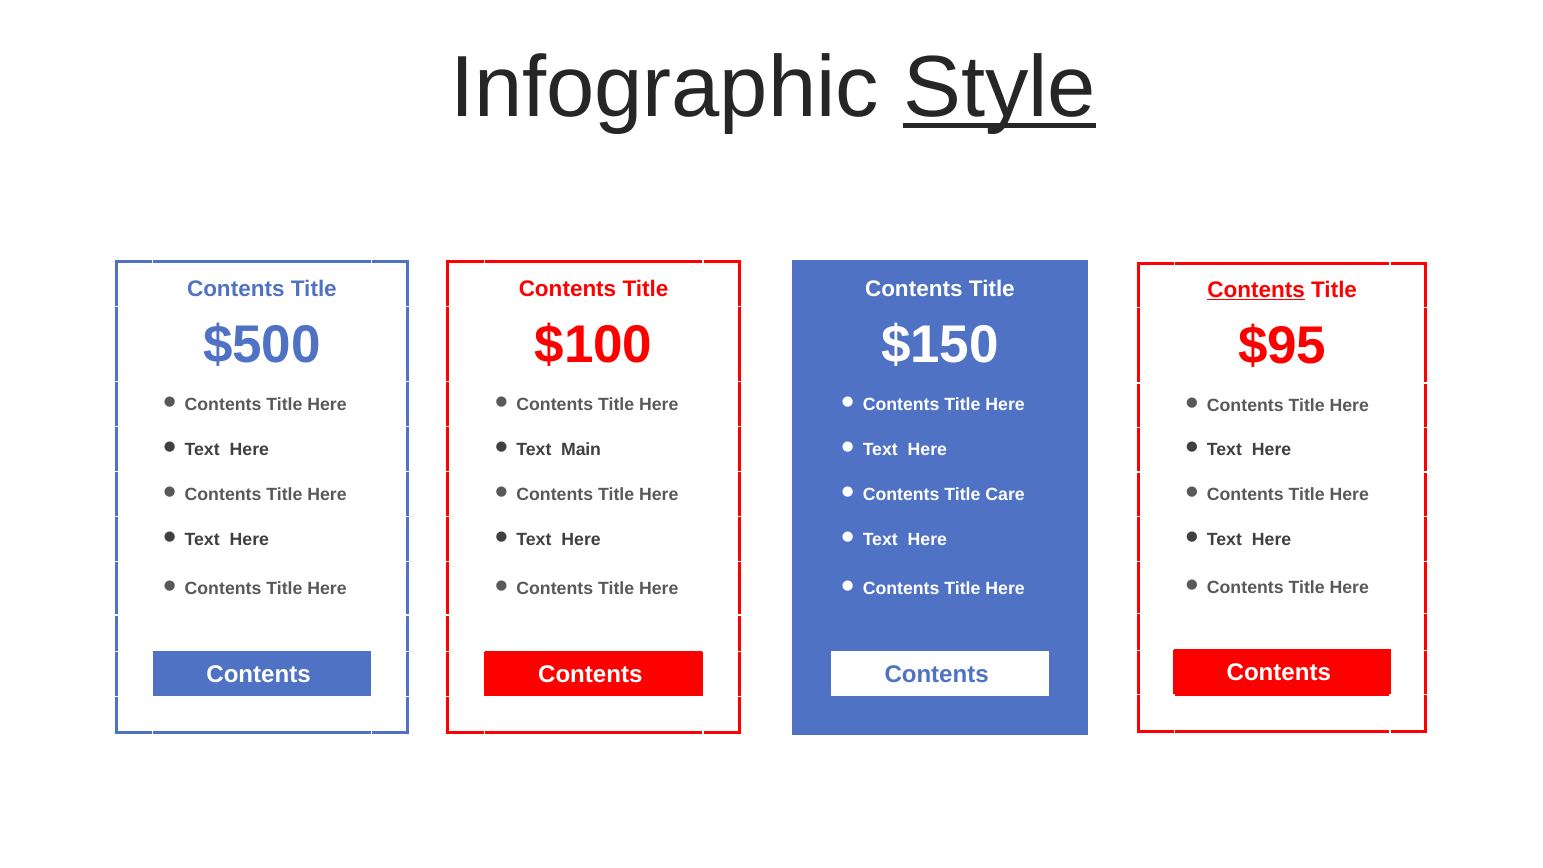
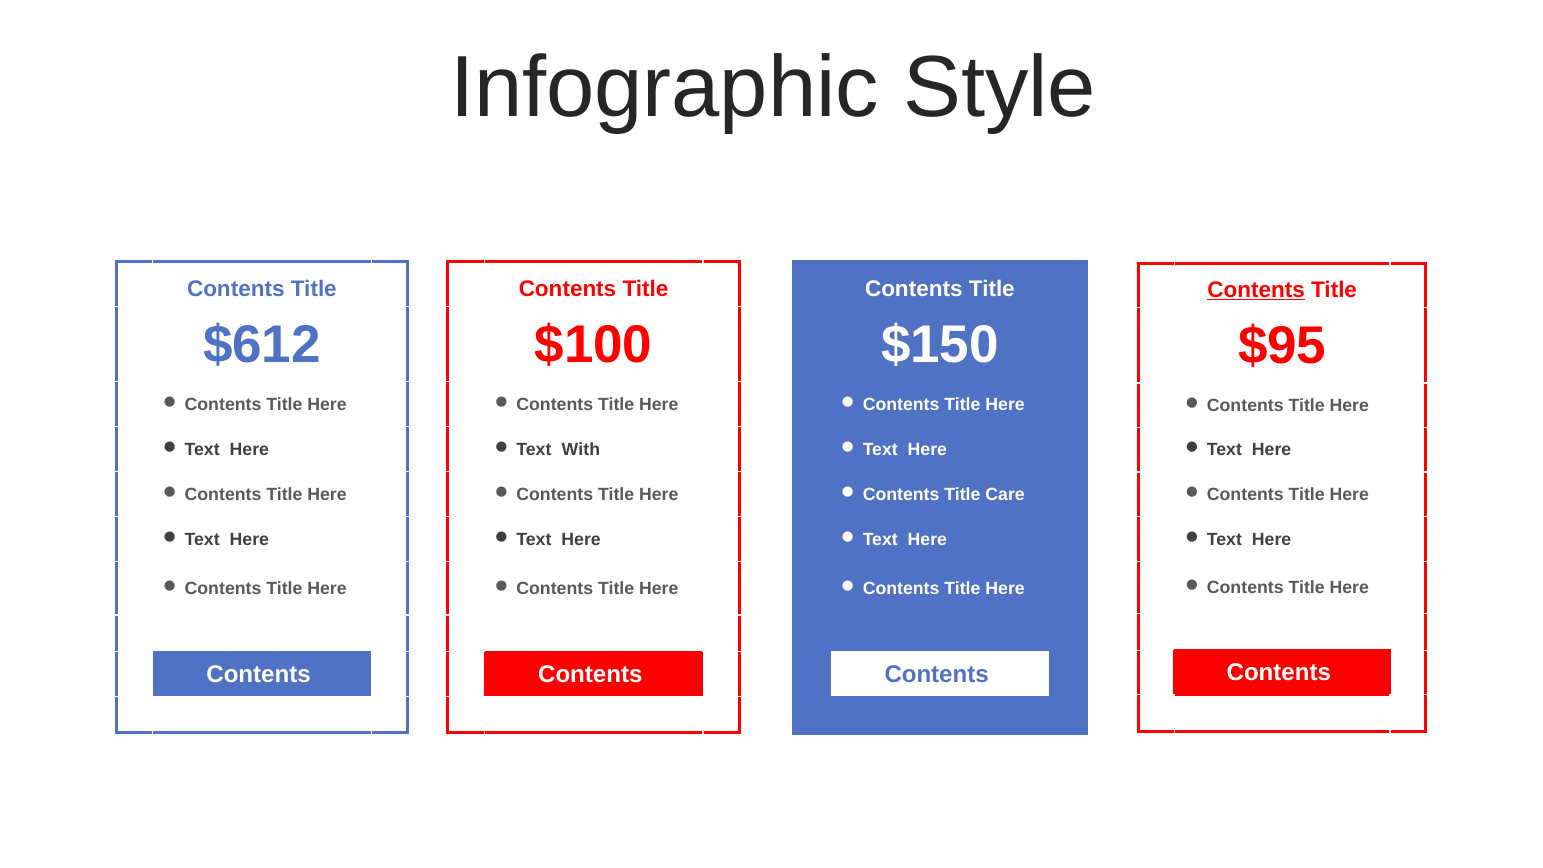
Style underline: present -> none
$500: $500 -> $612
Main: Main -> With
